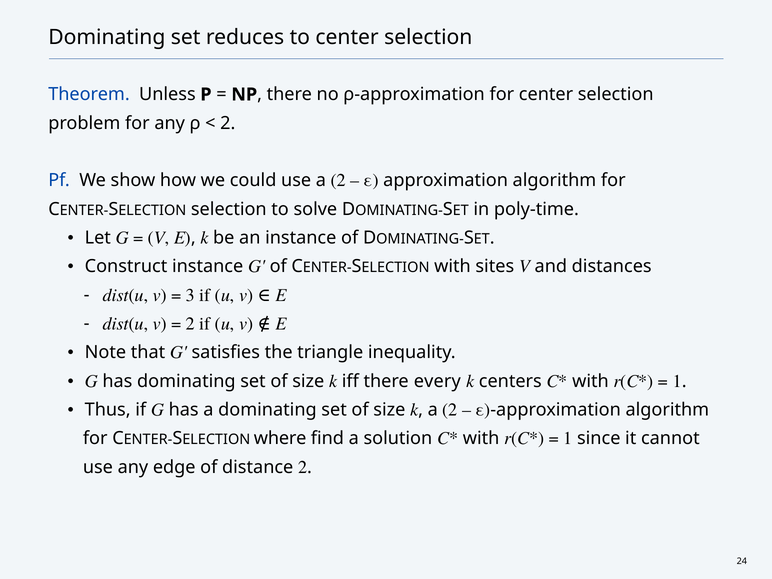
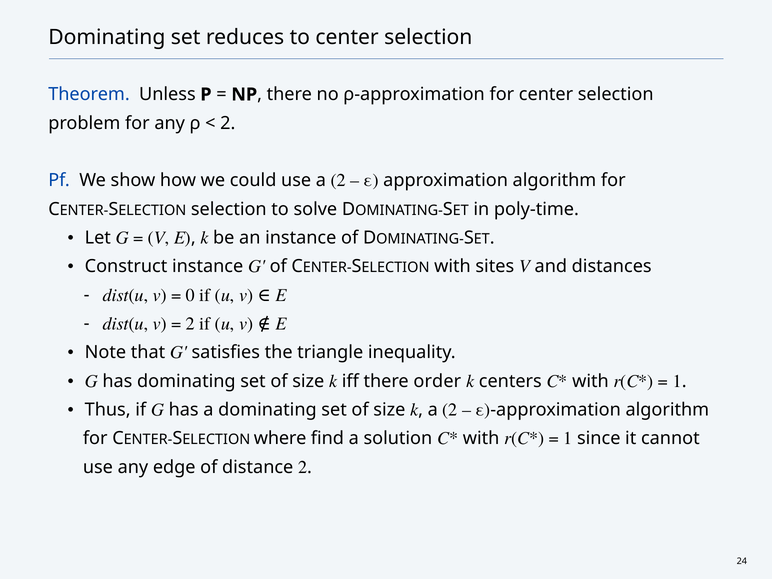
3: 3 -> 0
every: every -> order
